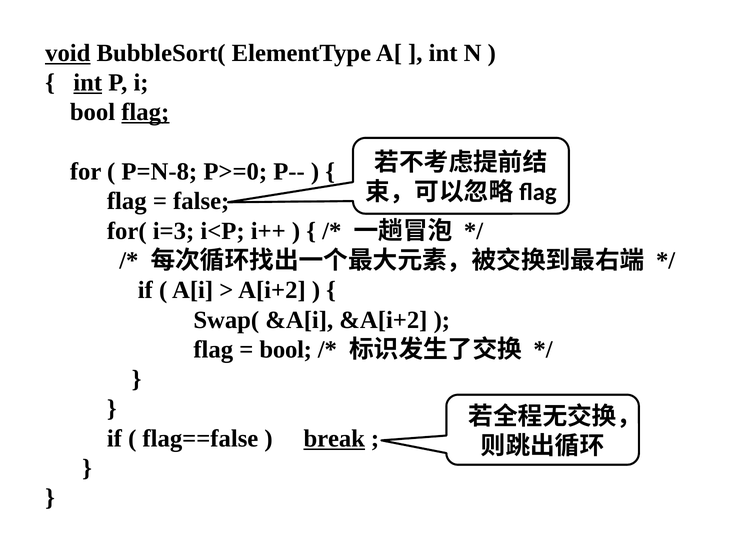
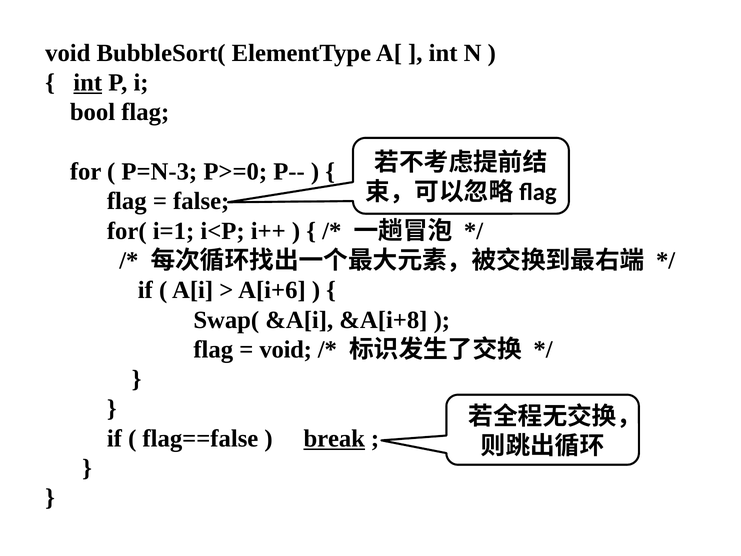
void at (68, 53) underline: present -> none
flag at (145, 112) underline: present -> none
P=N-8: P=N-8 -> P=N-3
i=3: i=3 -> i=1
A[i+2: A[i+2 -> A[i+6
&A[i+2: &A[i+2 -> &A[i+8
bool at (286, 349): bool -> void
